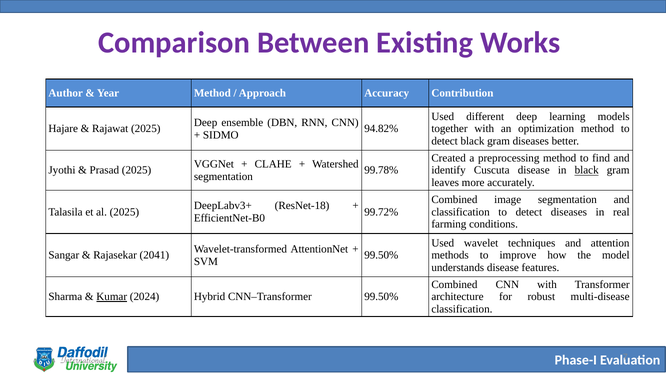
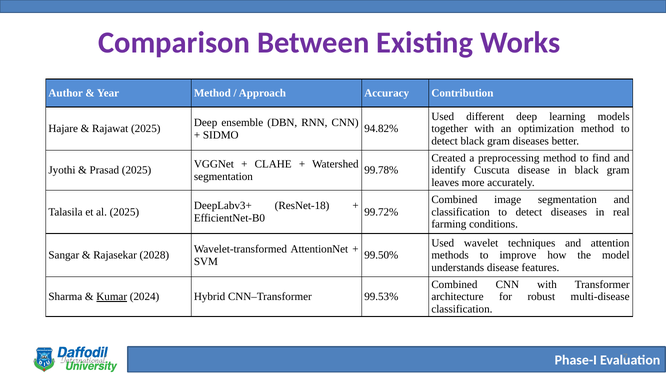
black at (587, 171) underline: present -> none
2041: 2041 -> 2028
CNN–Transformer 99.50%: 99.50% -> 99.53%
